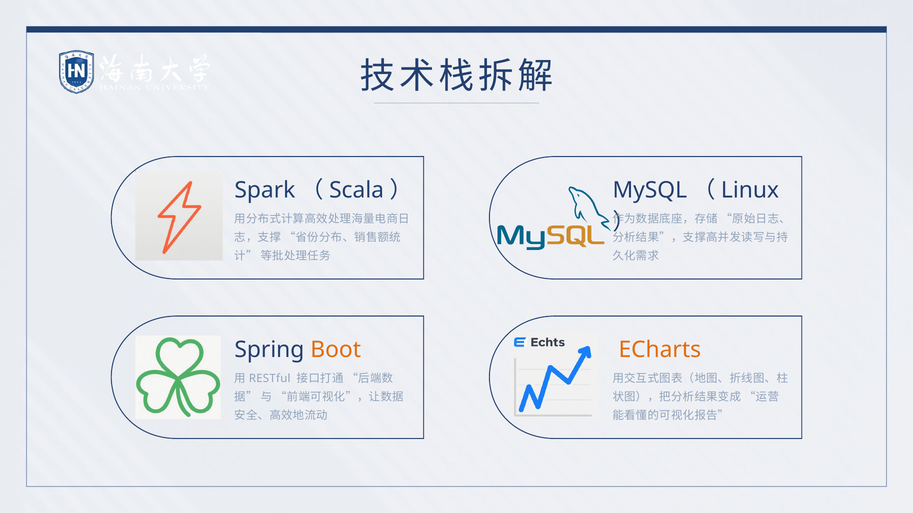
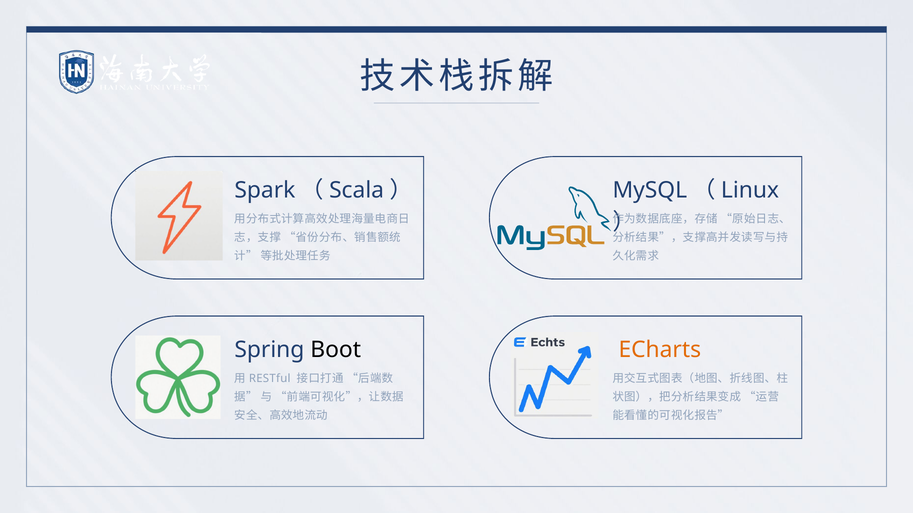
Boot colour: orange -> black
